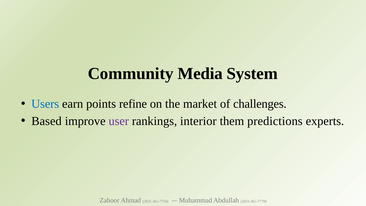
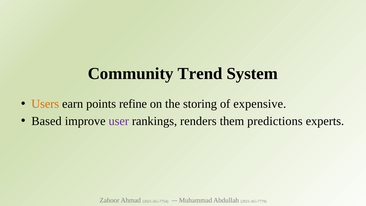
Media: Media -> Trend
Users colour: blue -> orange
market: market -> storing
challenges: challenges -> expensive
interior: interior -> renders
